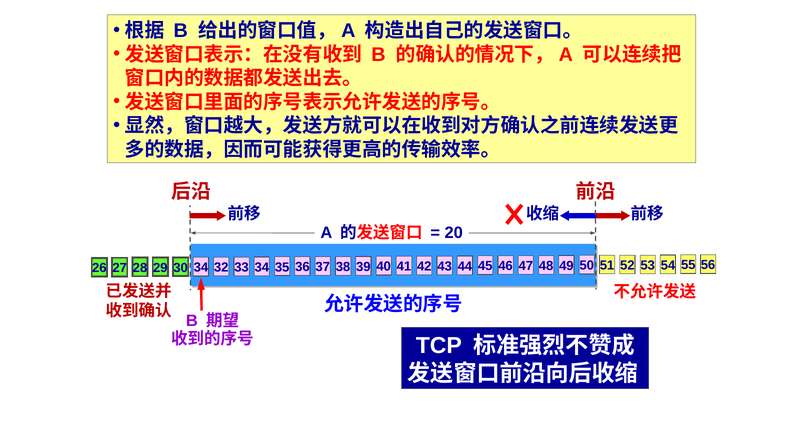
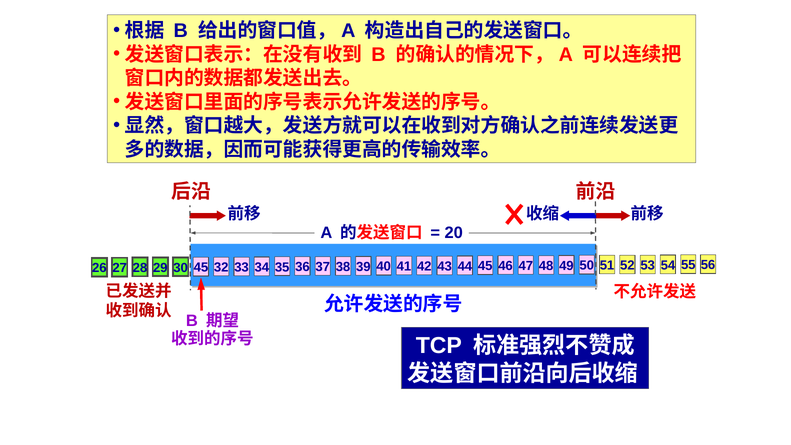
30 34: 34 -> 45
